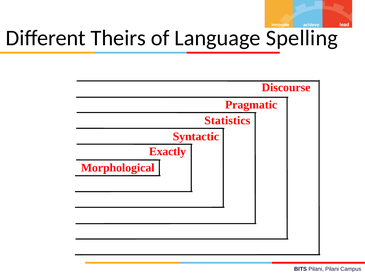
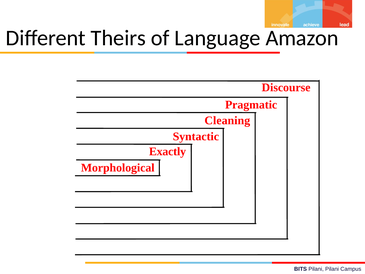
Spelling: Spelling -> Amazon
Statistics: Statistics -> Cleaning
